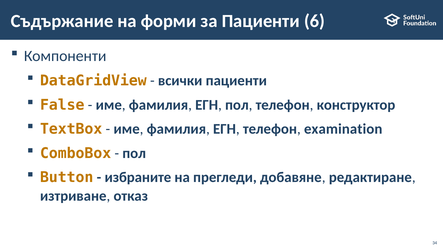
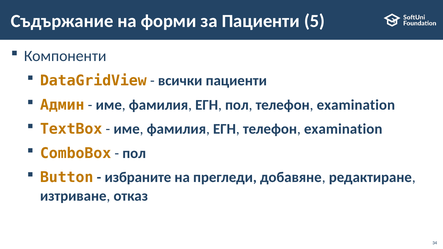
6: 6 -> 5
False: False -> Админ
пол телефон конструктор: конструктор -> examination
